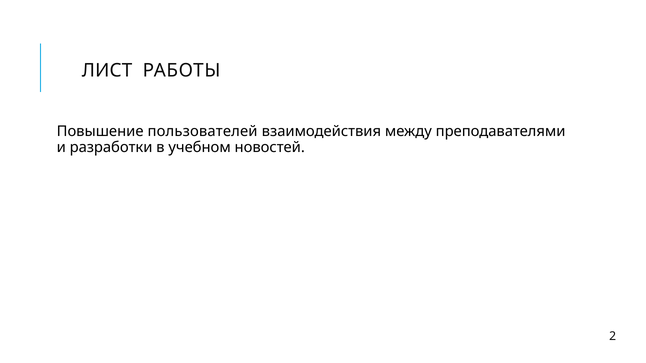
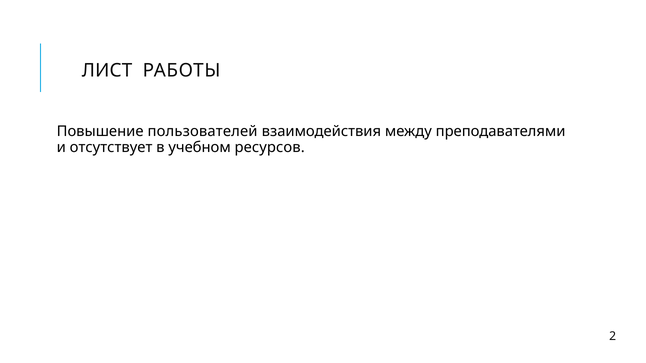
разработки: разработки -> отсутствует
новостей: новостей -> ресурсов
